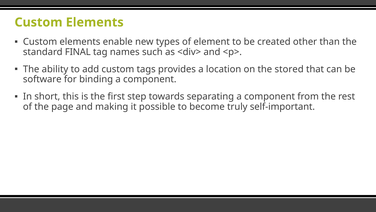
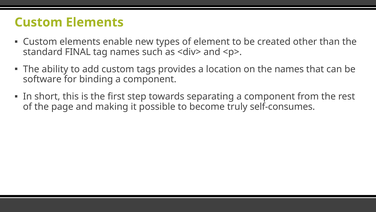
the stored: stored -> names
self-important: self-important -> self-consumes
